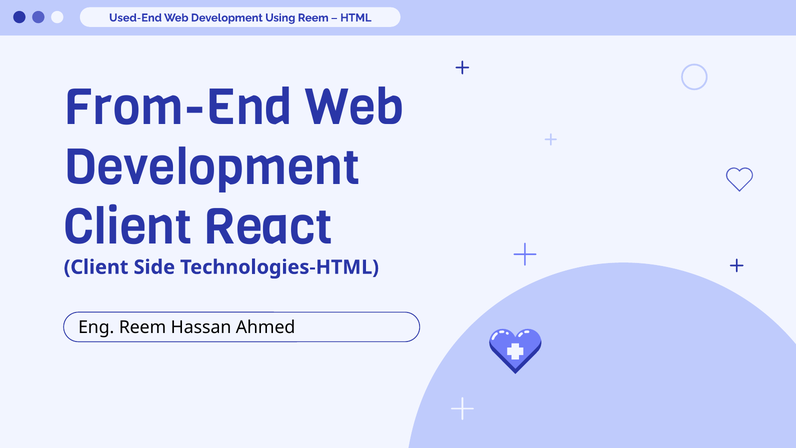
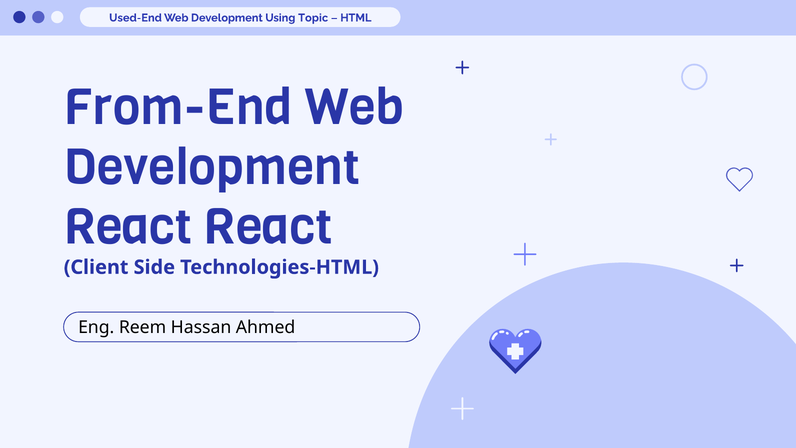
Using Reem: Reem -> Topic
Client at (128, 227): Client -> React
